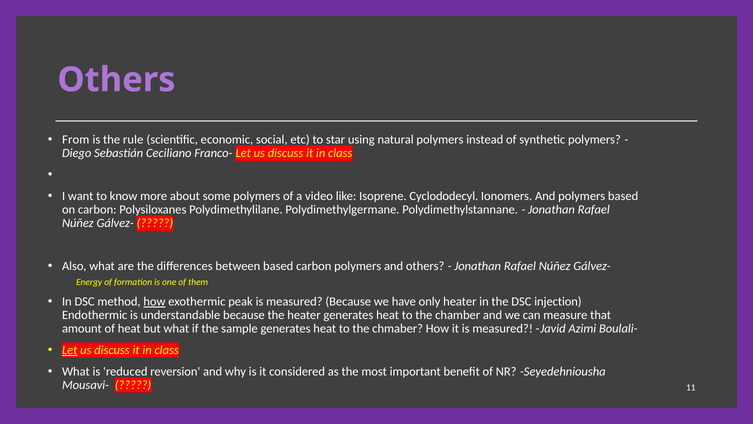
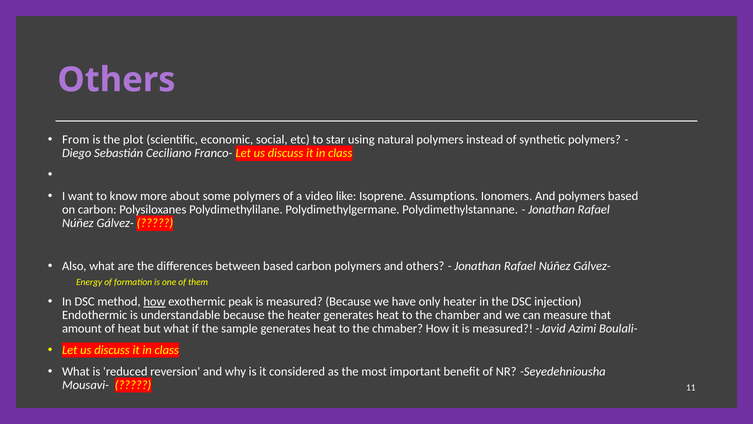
rule: rule -> plot
Cyclododecyl: Cyclododecyl -> Assumptions
Let at (70, 350) underline: present -> none
